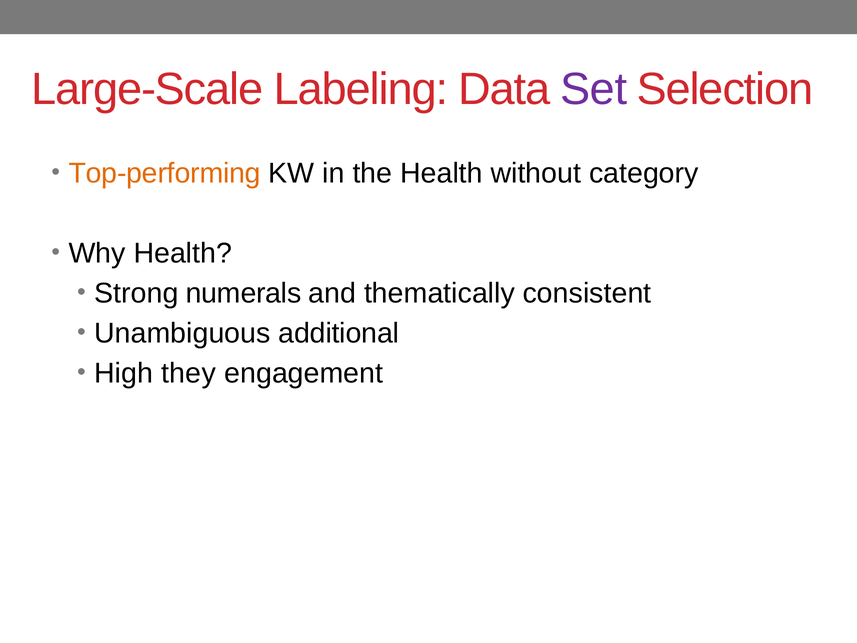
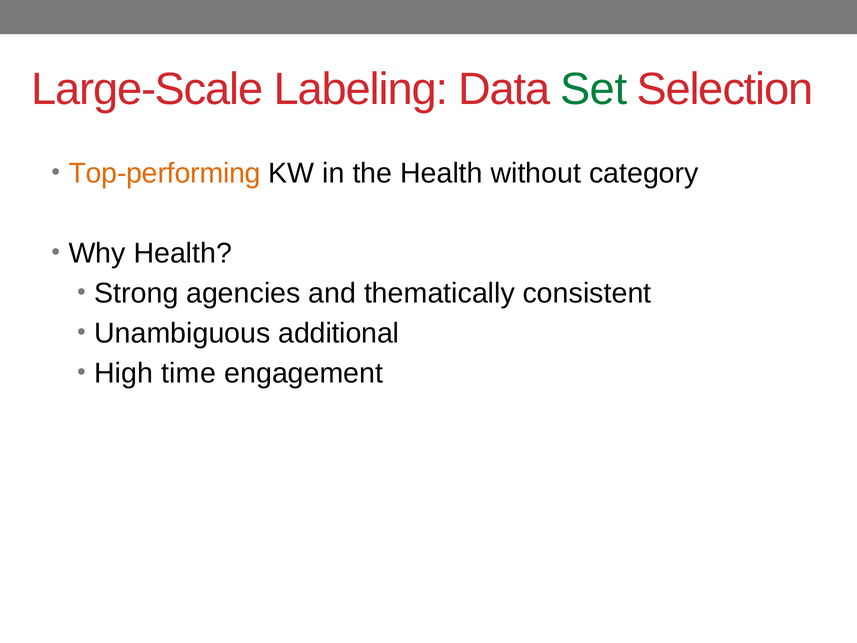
Set colour: purple -> green
numerals: numerals -> agencies
they: they -> time
